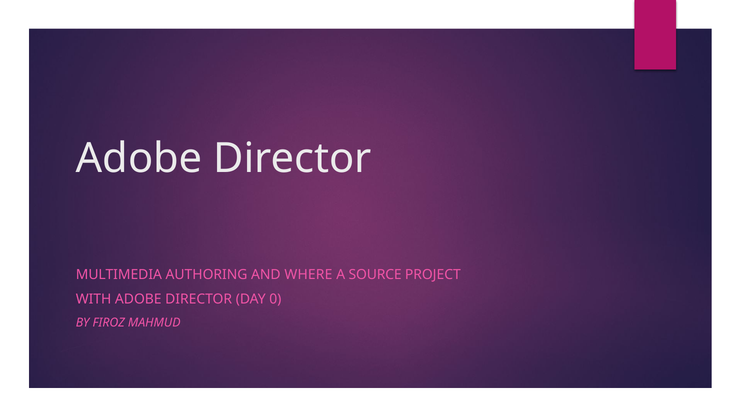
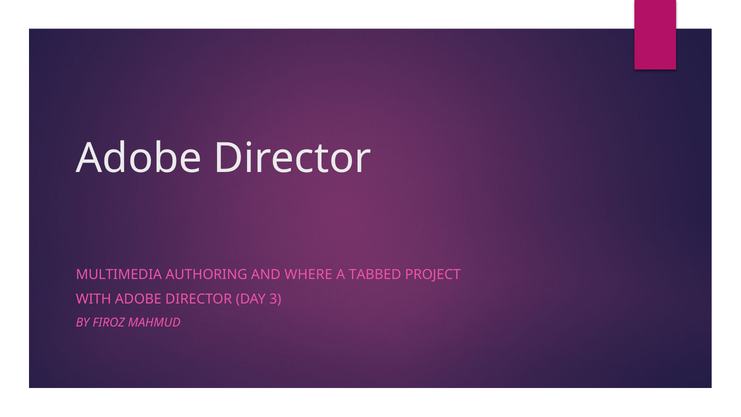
SOURCE: SOURCE -> TABBED
0: 0 -> 3
